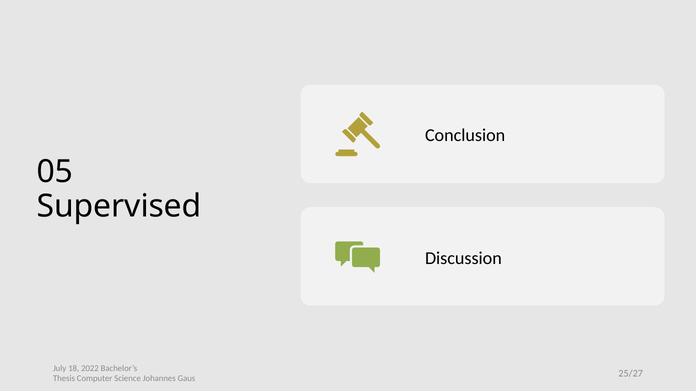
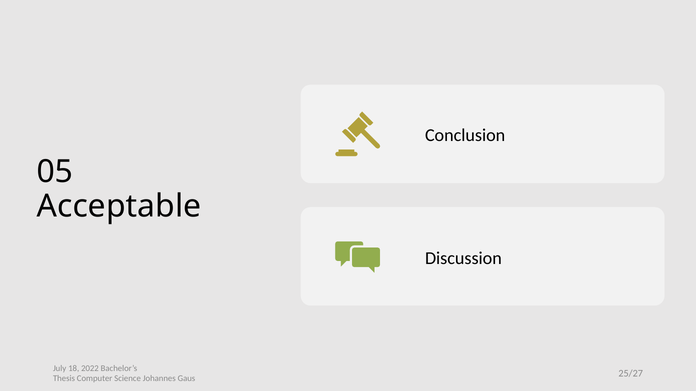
Supervised: Supervised -> Acceptable
